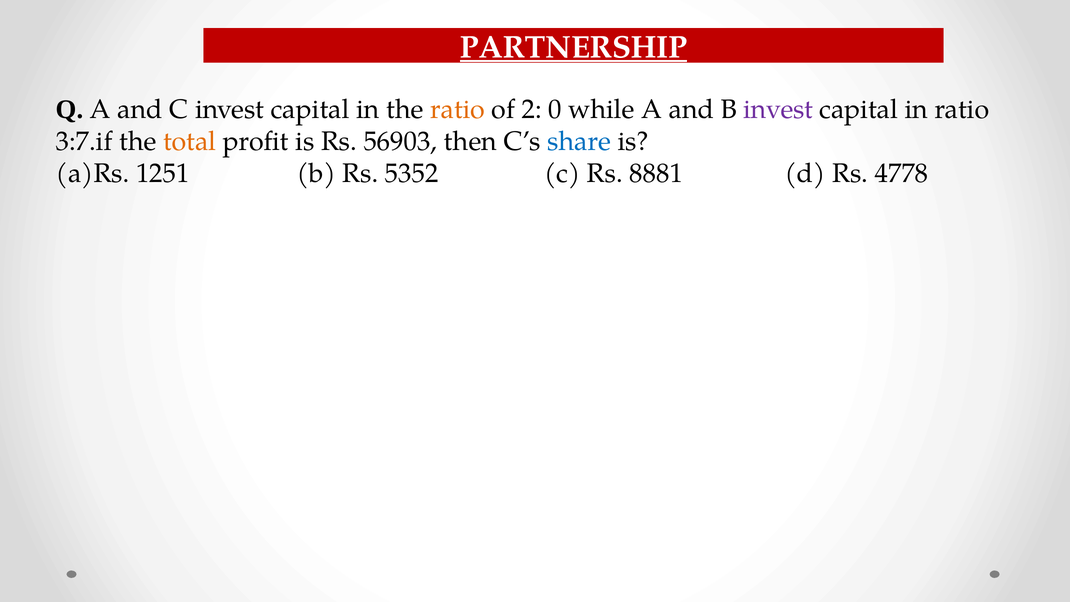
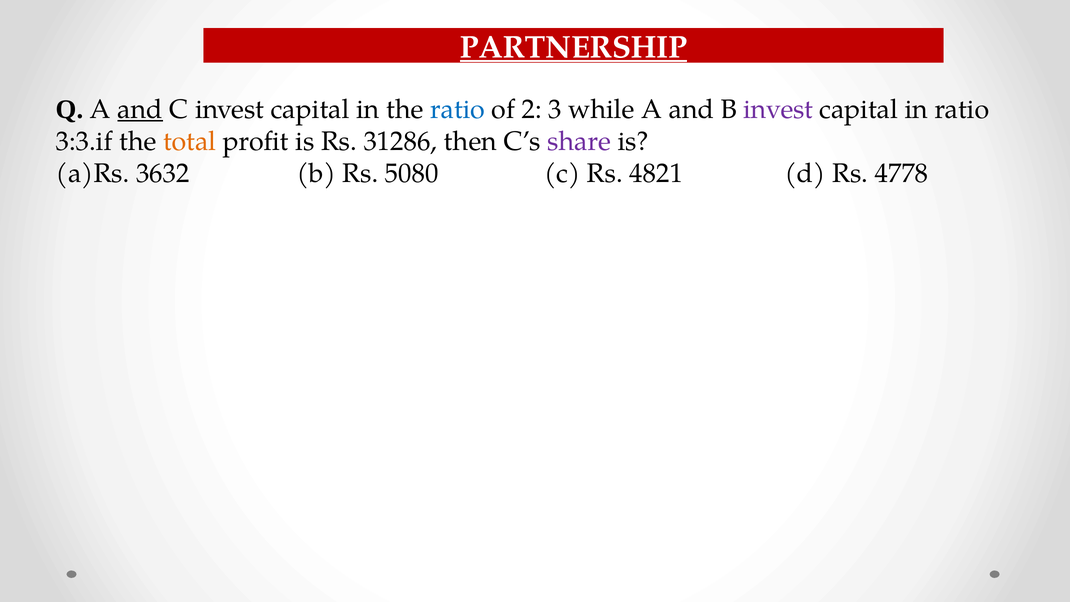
and at (140, 109) underline: none -> present
ratio at (458, 109) colour: orange -> blue
0: 0 -> 3
3:7.if: 3:7.if -> 3:3.if
56903: 56903 -> 31286
share colour: blue -> purple
1251: 1251 -> 3632
5352: 5352 -> 5080
8881: 8881 -> 4821
